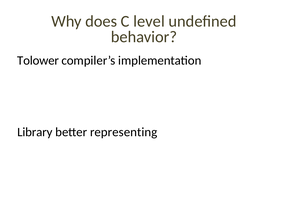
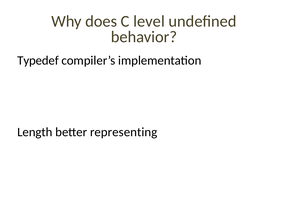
Tolower: Tolower -> Typedef
Library: Library -> Length
